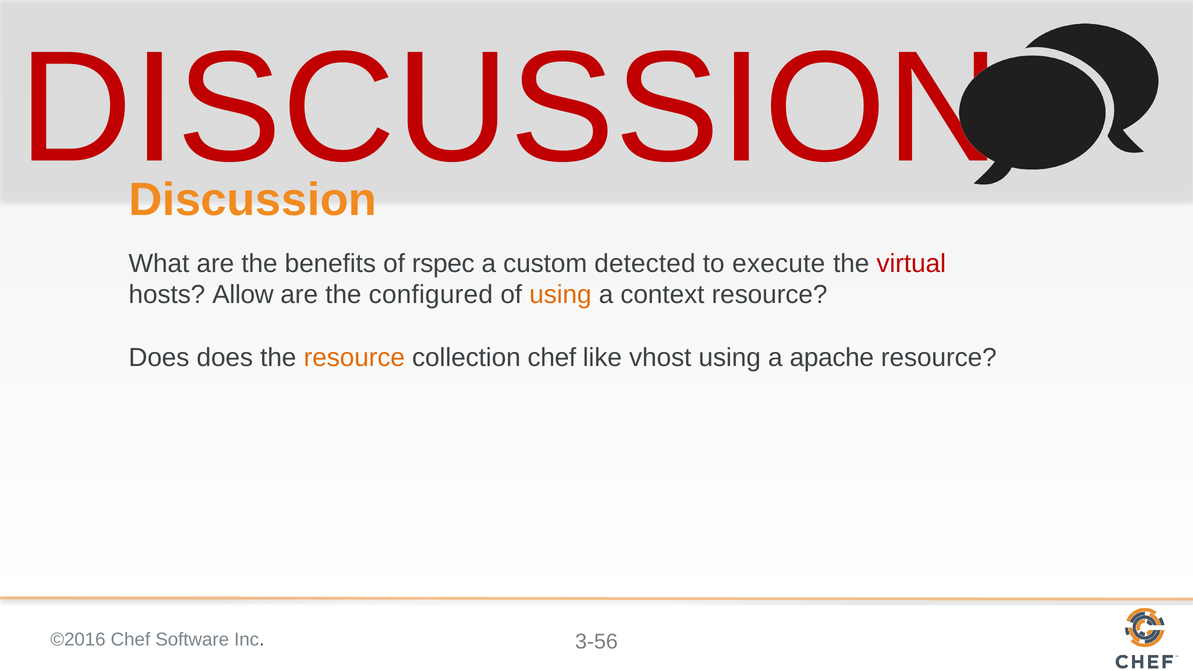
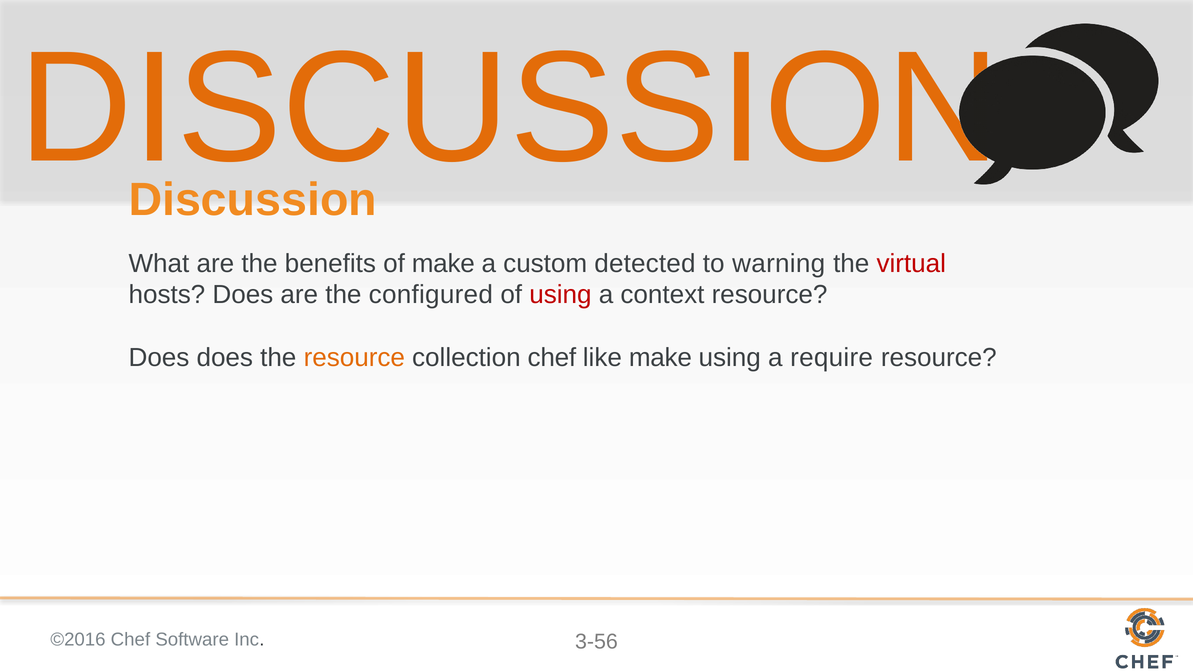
DISCUSSION at (510, 109) colour: red -> orange
of rspec: rspec -> make
execute: execute -> warning
hosts Allow: Allow -> Does
using at (560, 295) colour: orange -> red
like vhost: vhost -> make
apache: apache -> require
